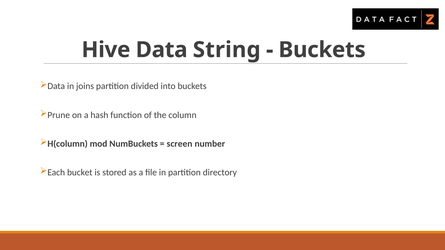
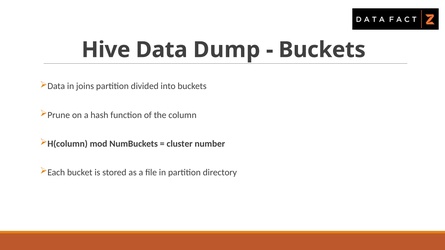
String: String -> Dump
screen: screen -> cluster
